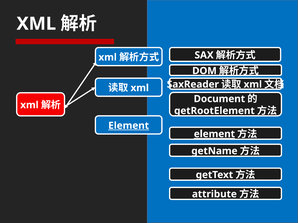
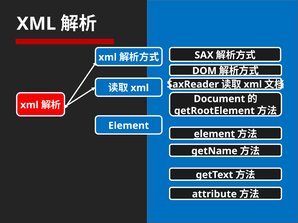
Element at (129, 126) underline: present -> none
